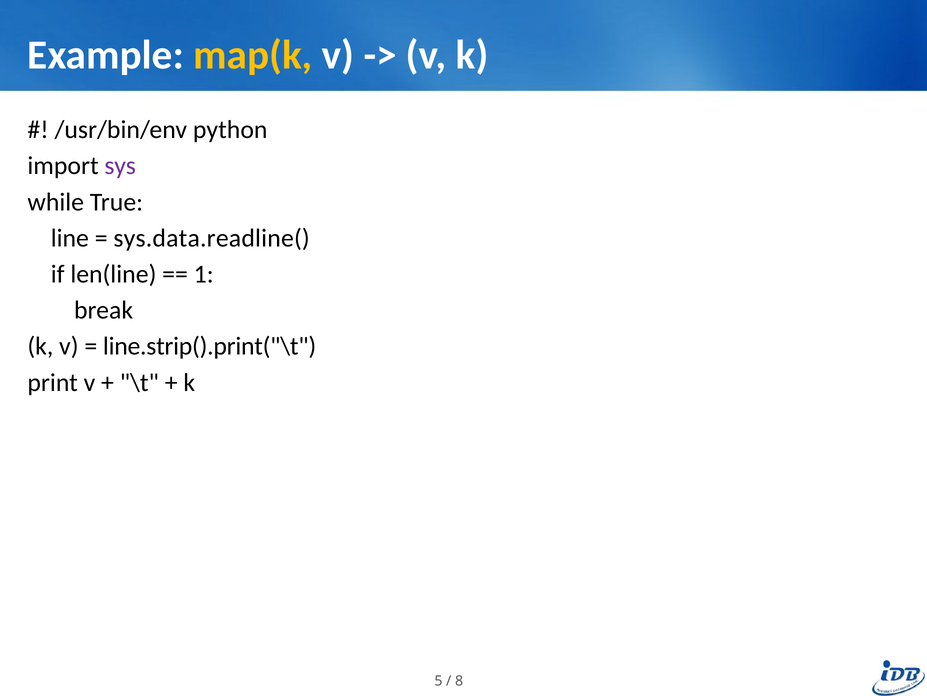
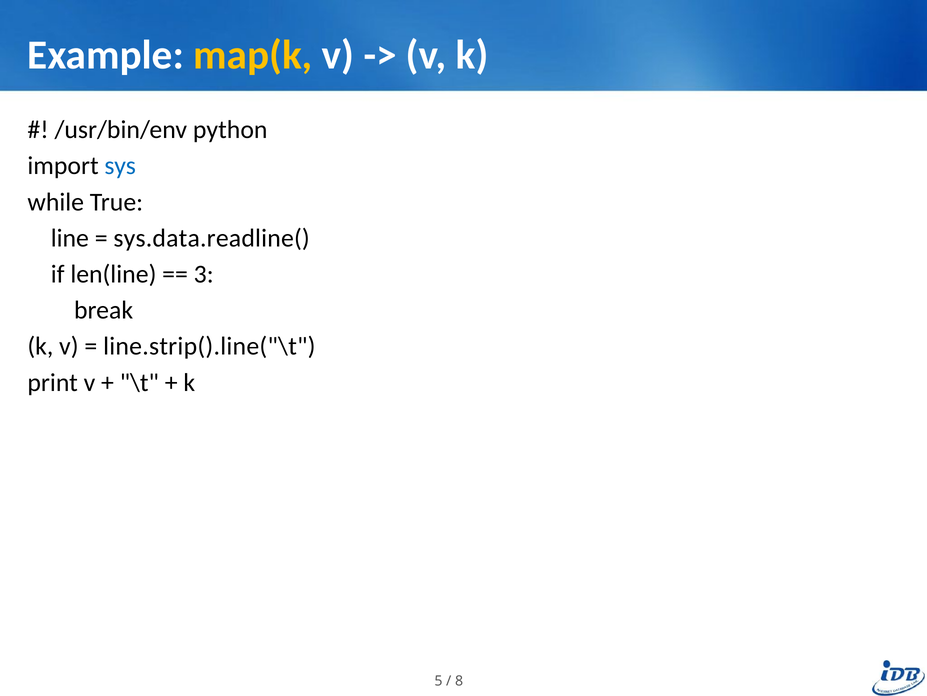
sys colour: purple -> blue
1: 1 -> 3
line.strip().print("\t: line.strip().print("\t -> line.strip().line("\t
